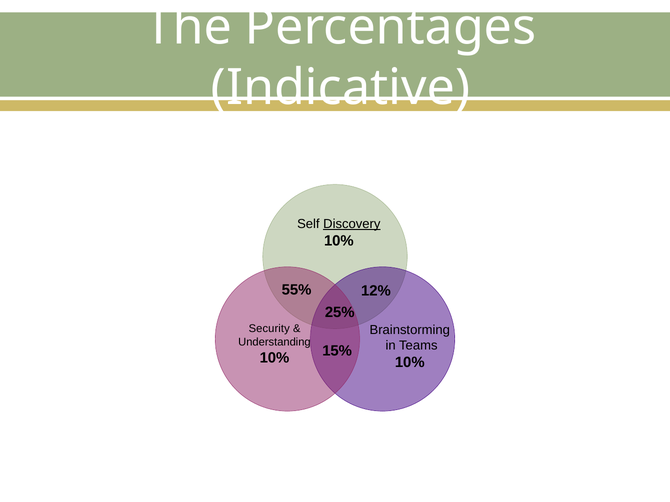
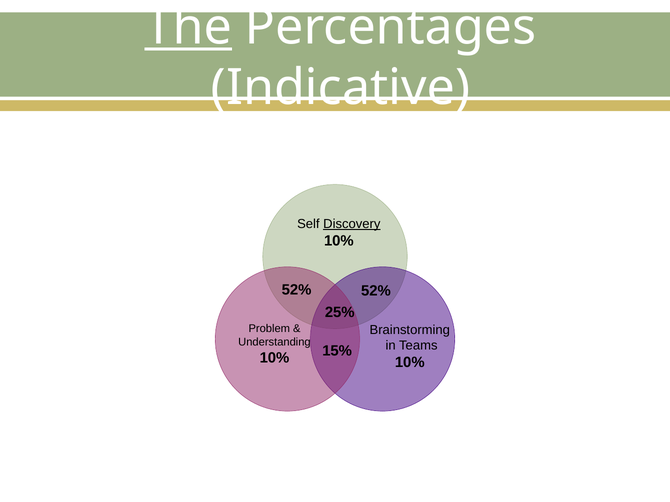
The underline: none -> present
55% at (297, 290): 55% -> 52%
12% at (376, 291): 12% -> 52%
Security: Security -> Problem
